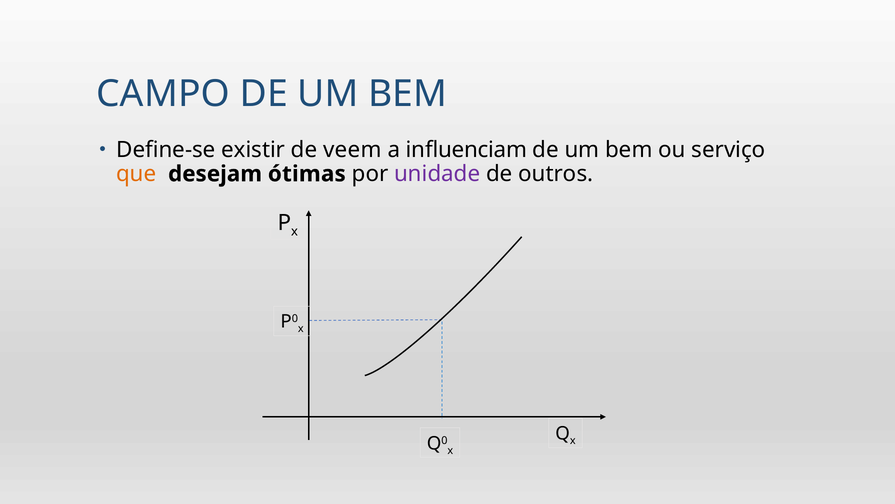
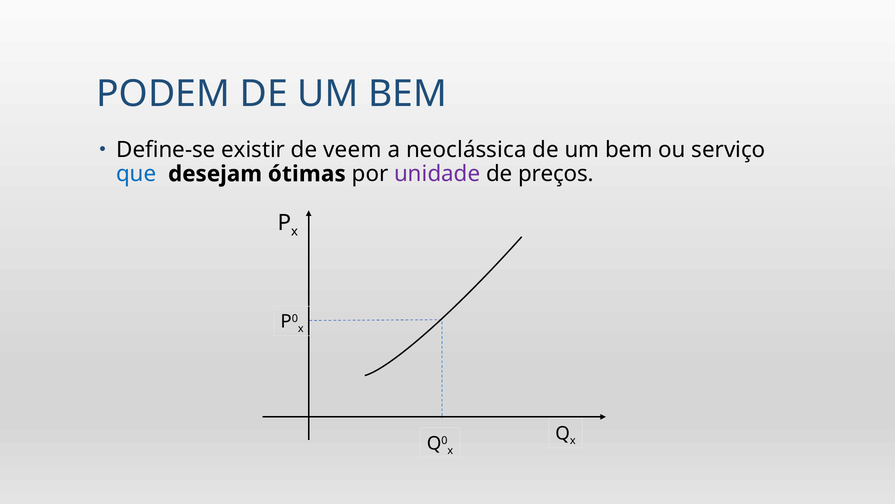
CAMPO: CAMPO -> PODEM
influenciam: influenciam -> neoclássica
que colour: orange -> blue
outros: outros -> preços
